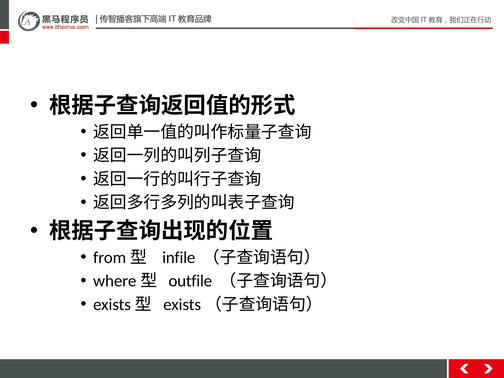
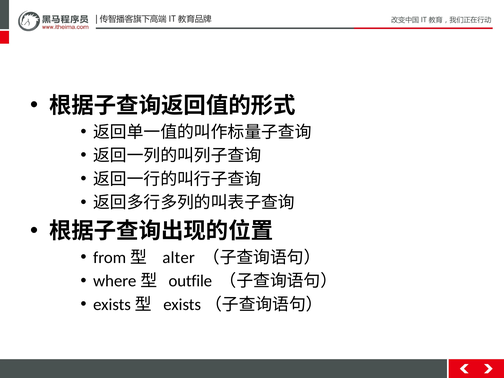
infile: infile -> alter
